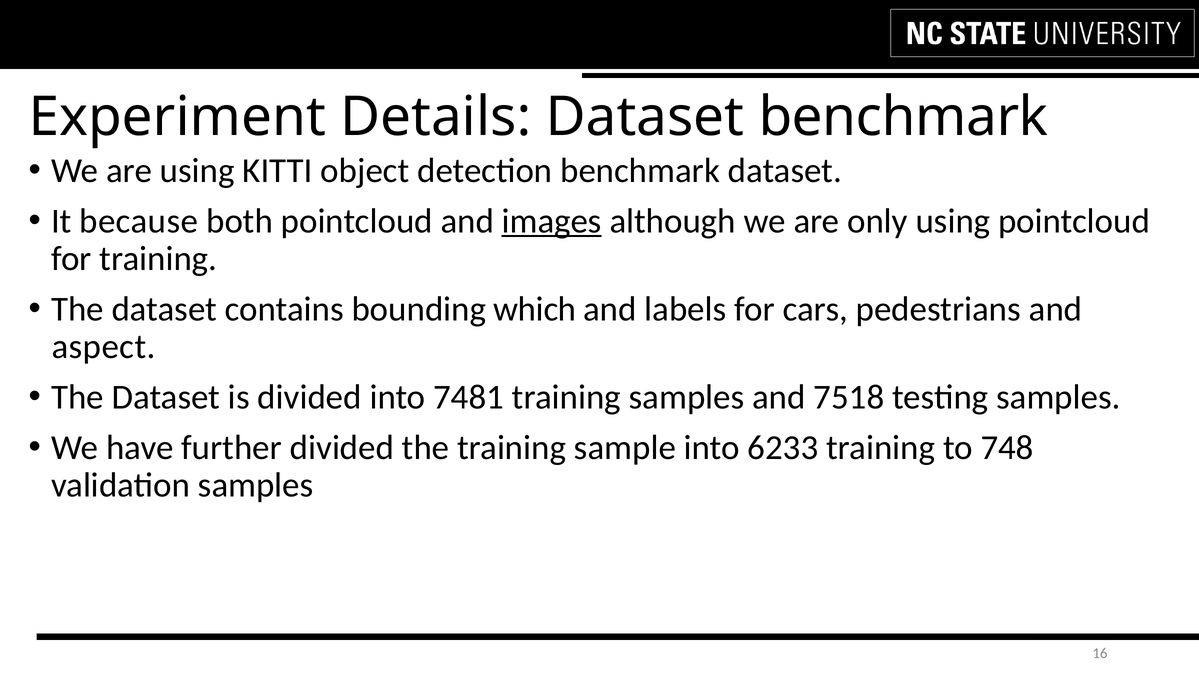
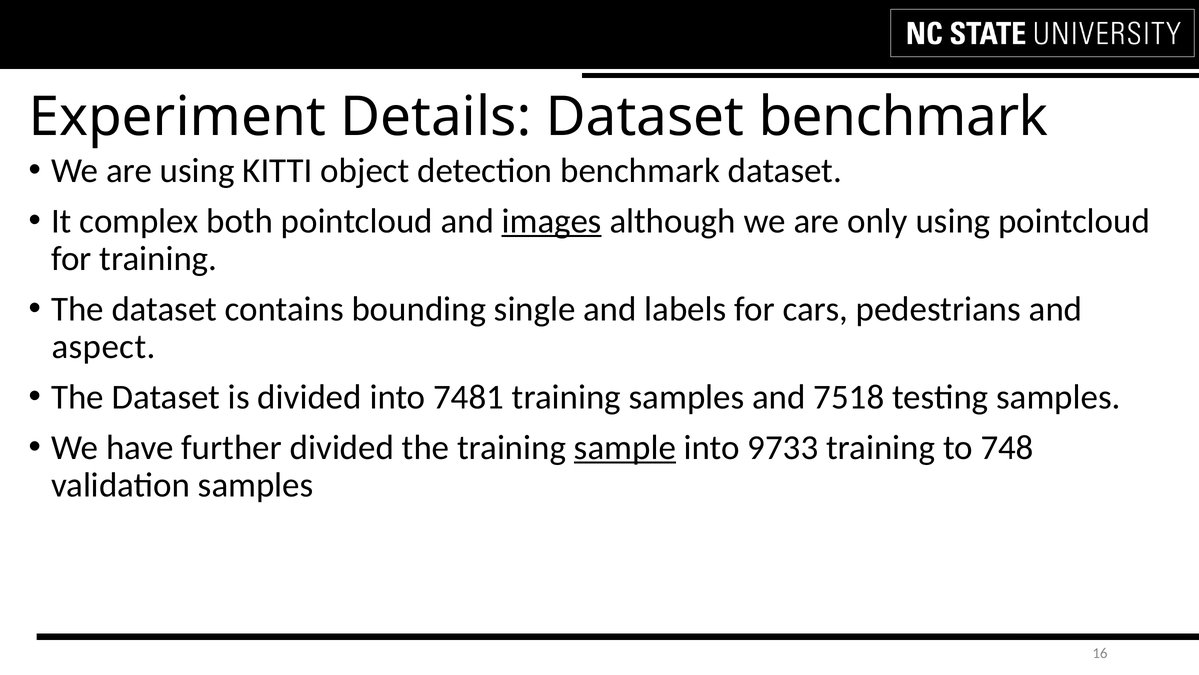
because: because -> complex
which: which -> single
sample underline: none -> present
6233: 6233 -> 9733
